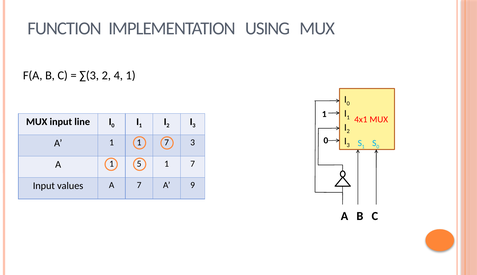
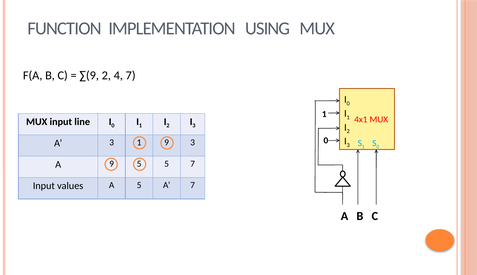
∑(3: ∑(3 -> ∑(9
4 1: 1 -> 7
1 at (112, 142): 1 -> 3
7 at (167, 142): 7 -> 9
1 at (112, 164): 1 -> 9
5 1: 1 -> 5
A 7: 7 -> 5
A 9: 9 -> 7
